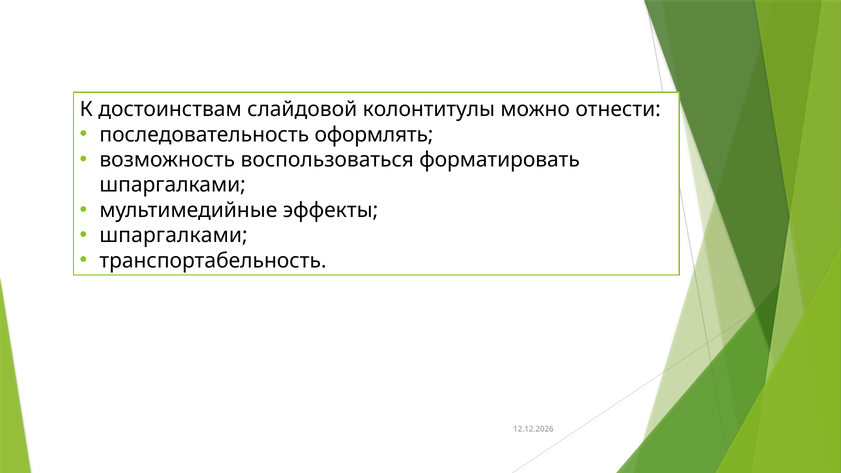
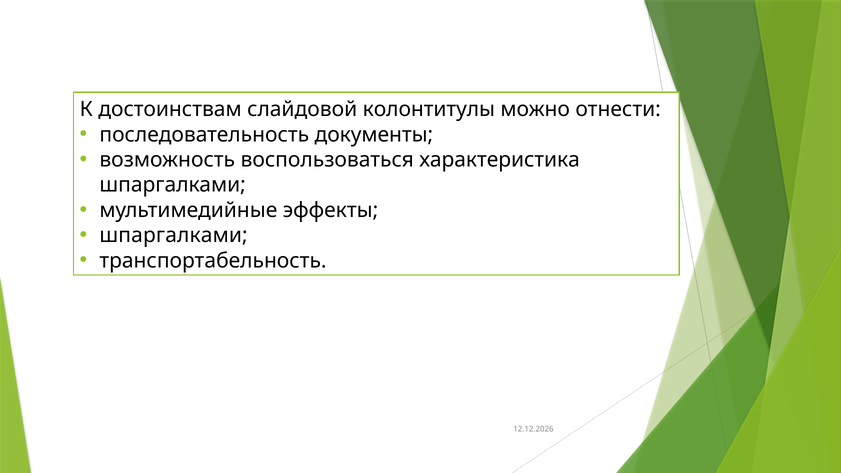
оформлять: оформлять -> документы
форматировать: форматировать -> характеристика
